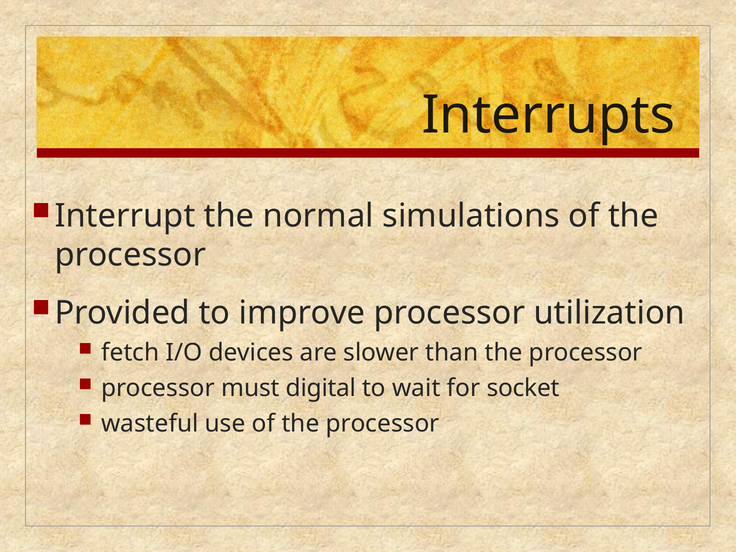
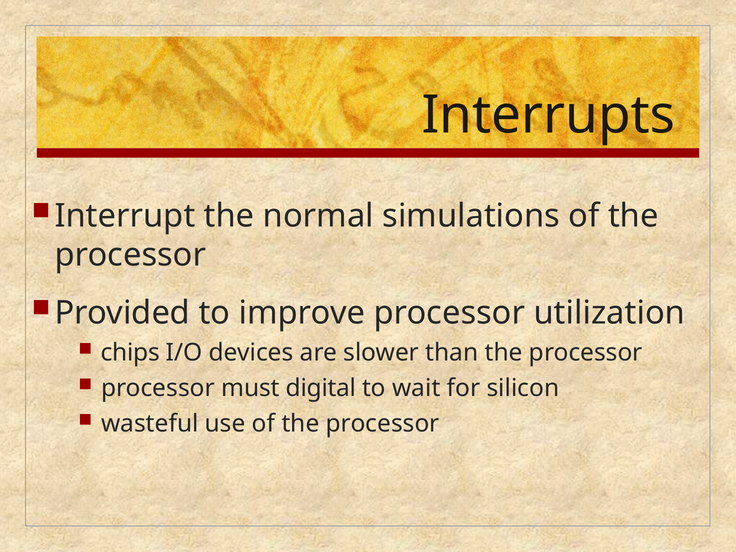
fetch: fetch -> chips
socket: socket -> silicon
